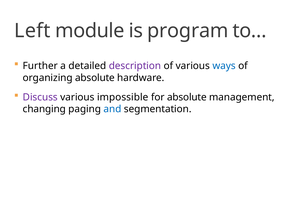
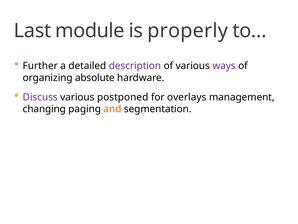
Left: Left -> Last
program: program -> properly
ways colour: blue -> purple
impossible: impossible -> postponed
for absolute: absolute -> overlays
and colour: blue -> orange
